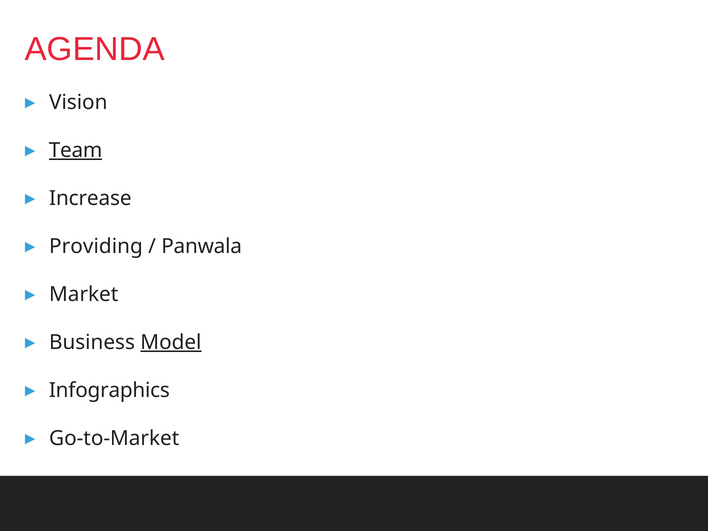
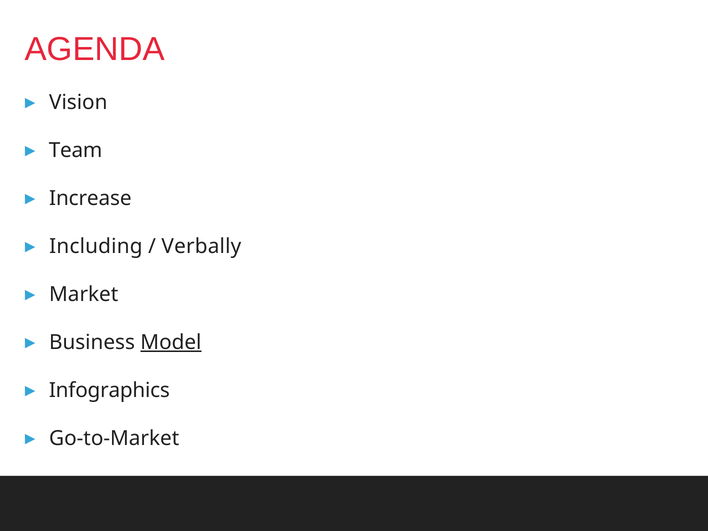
Team underline: present -> none
Providing: Providing -> Including
Panwala: Panwala -> Verbally
